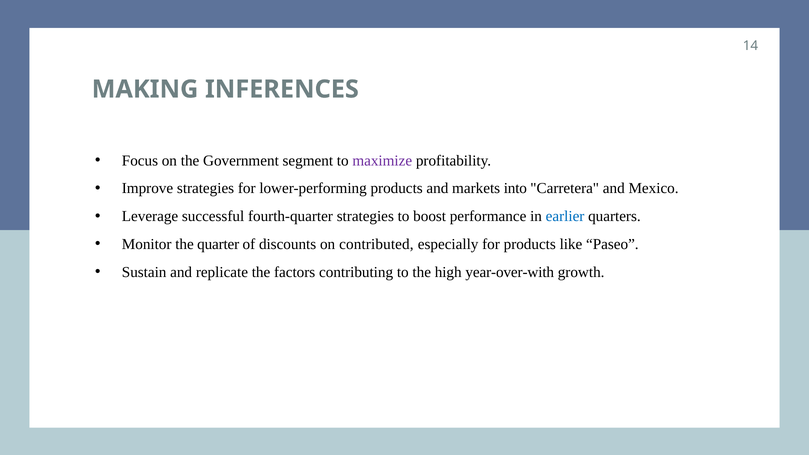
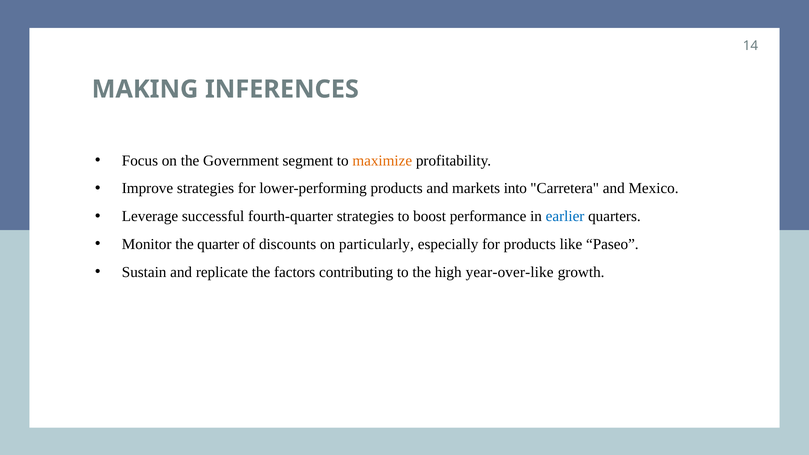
maximize colour: purple -> orange
contributed: contributed -> particularly
year-over-with: year-over-with -> year-over-like
